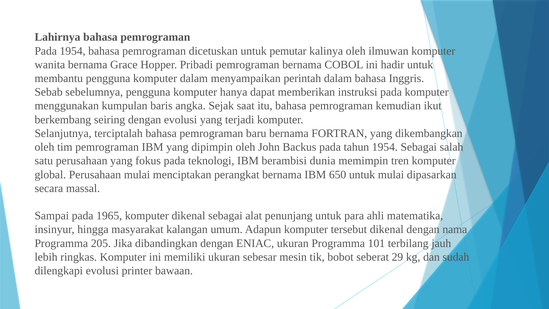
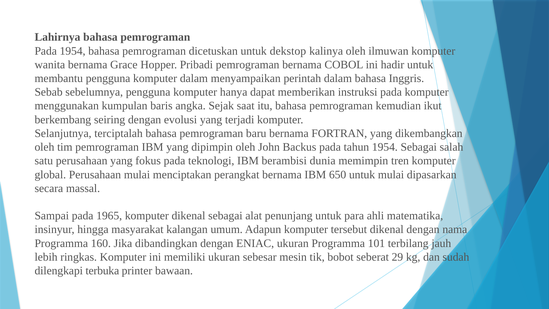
pemutar: pemutar -> dekstop
205: 205 -> 160
dilengkapi evolusi: evolusi -> terbuka
